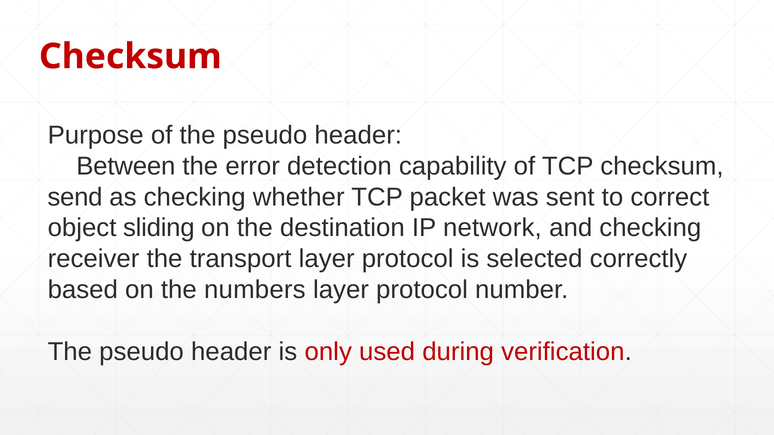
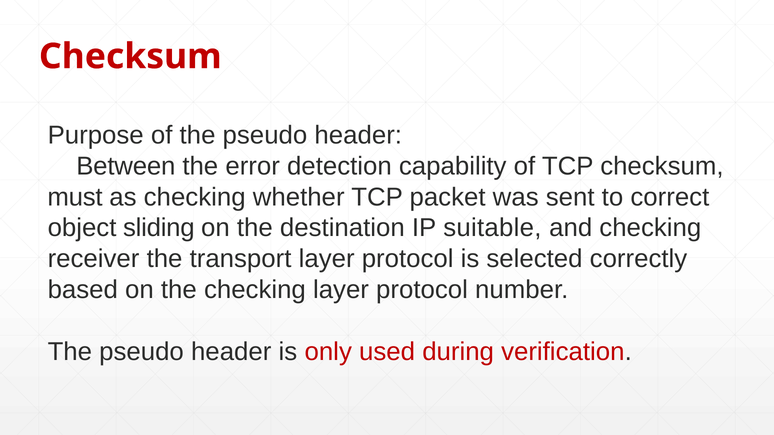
send: send -> must
network: network -> suitable
the numbers: numbers -> checking
